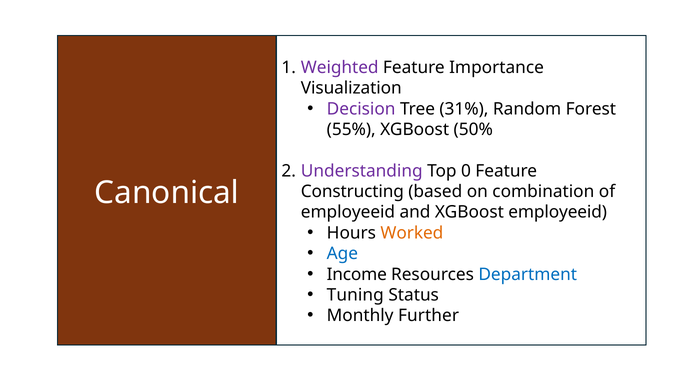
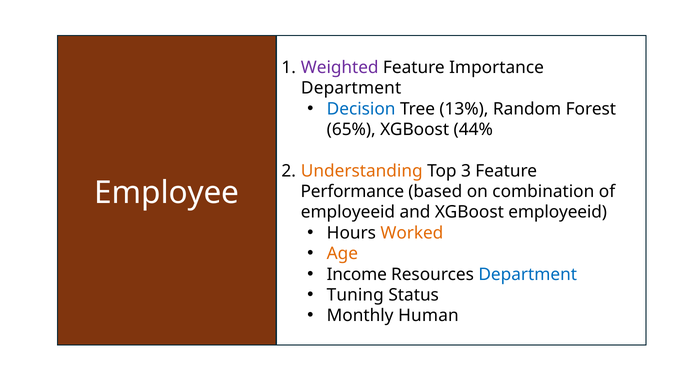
Visualization at (351, 88): Visualization -> Department
Decision colour: purple -> blue
31%: 31% -> 13%
55%: 55% -> 65%
50%: 50% -> 44%
Understanding colour: purple -> orange
0: 0 -> 3
Canonical: Canonical -> Employee
Constructing: Constructing -> Performance
Age colour: blue -> orange
Further: Further -> Human
